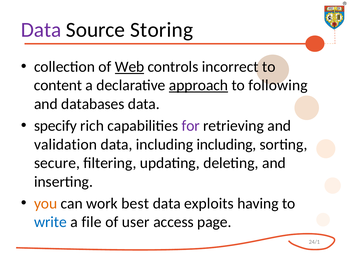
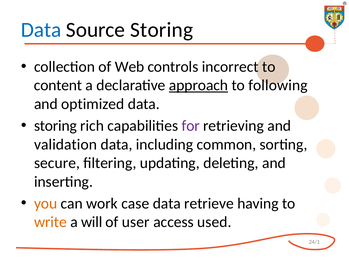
Data at (41, 30) colour: purple -> blue
Web underline: present -> none
databases: databases -> optimized
specify at (55, 126): specify -> storing
including including: including -> common
best: best -> case
exploits: exploits -> retrieve
write colour: blue -> orange
file: file -> will
page: page -> used
